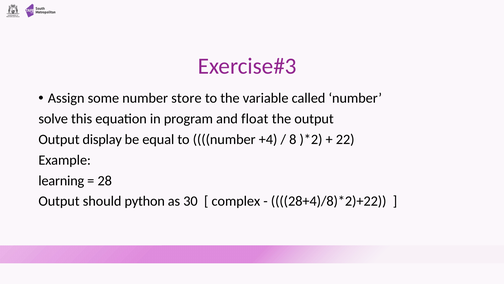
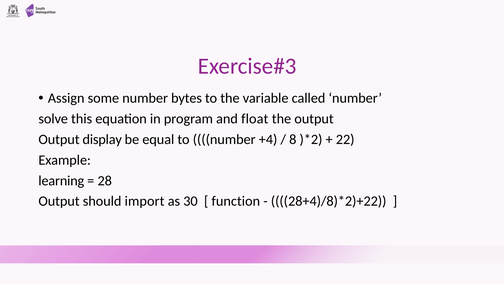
store: store -> bytes
python: python -> import
complex: complex -> function
